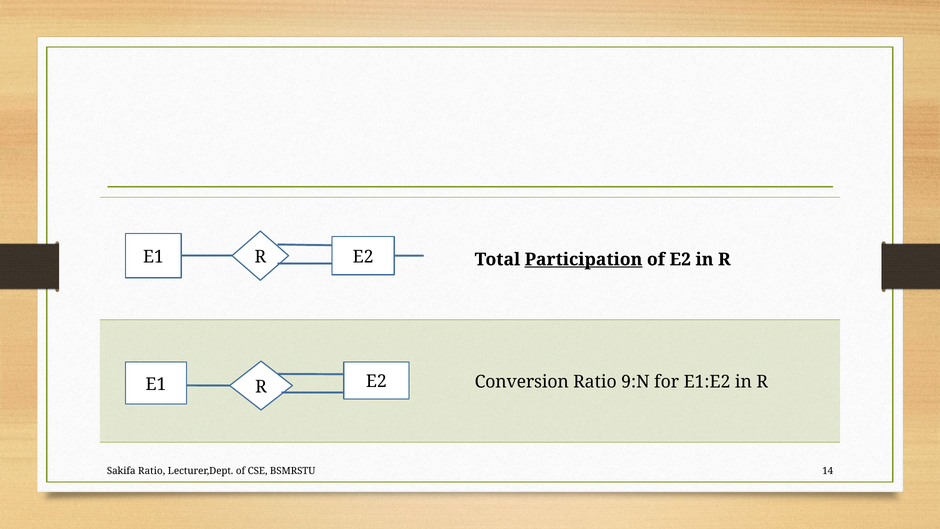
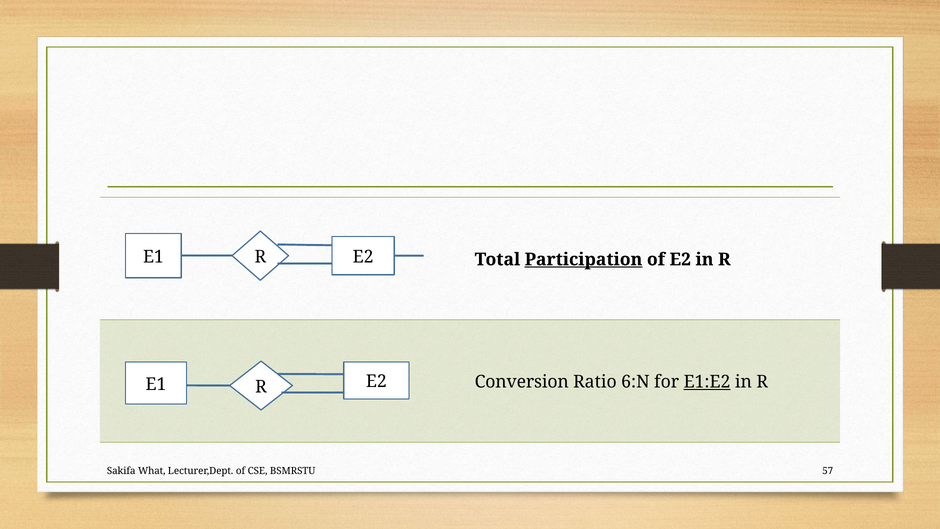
9:N: 9:N -> 6:N
E1:E2 underline: none -> present
Sakifa Ratio: Ratio -> What
14: 14 -> 57
